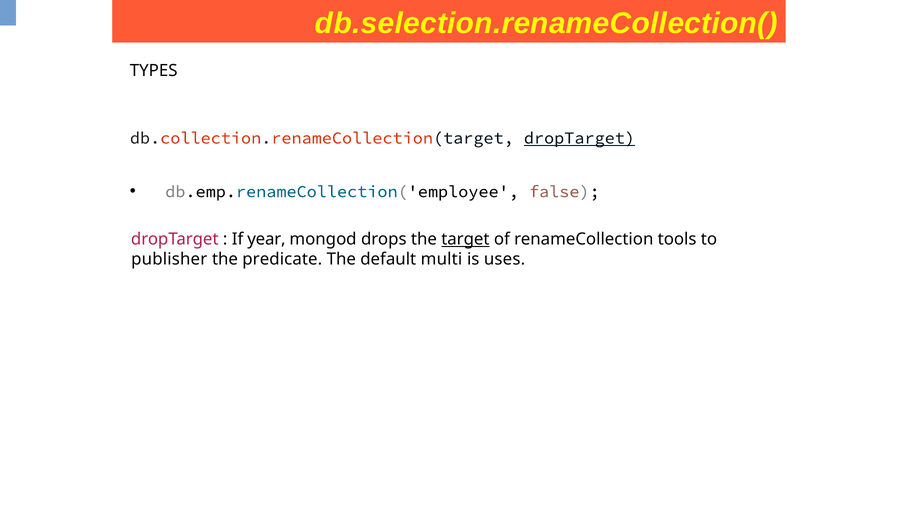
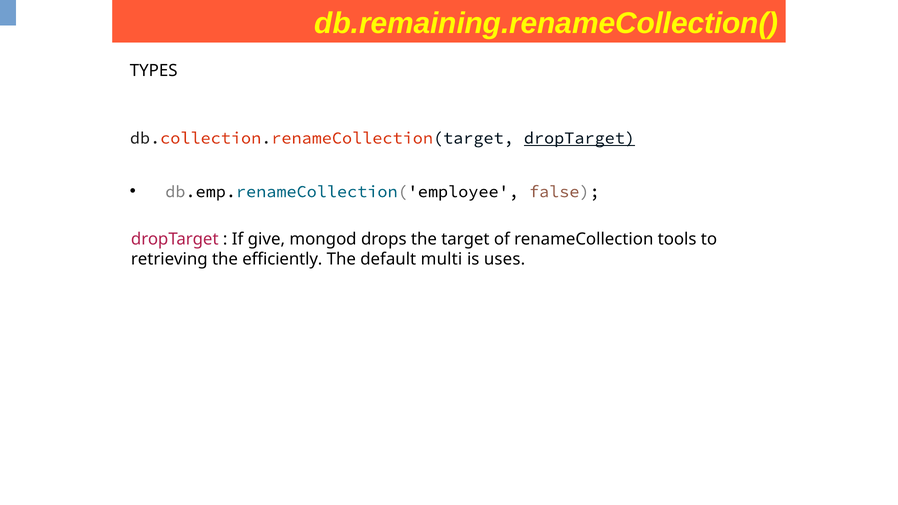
db.selection.renameCollection(: db.selection.renameCollection( -> db.remaining.renameCollection(
year: year -> give
target underline: present -> none
publisher: publisher -> retrieving
predicate: predicate -> efficiently
